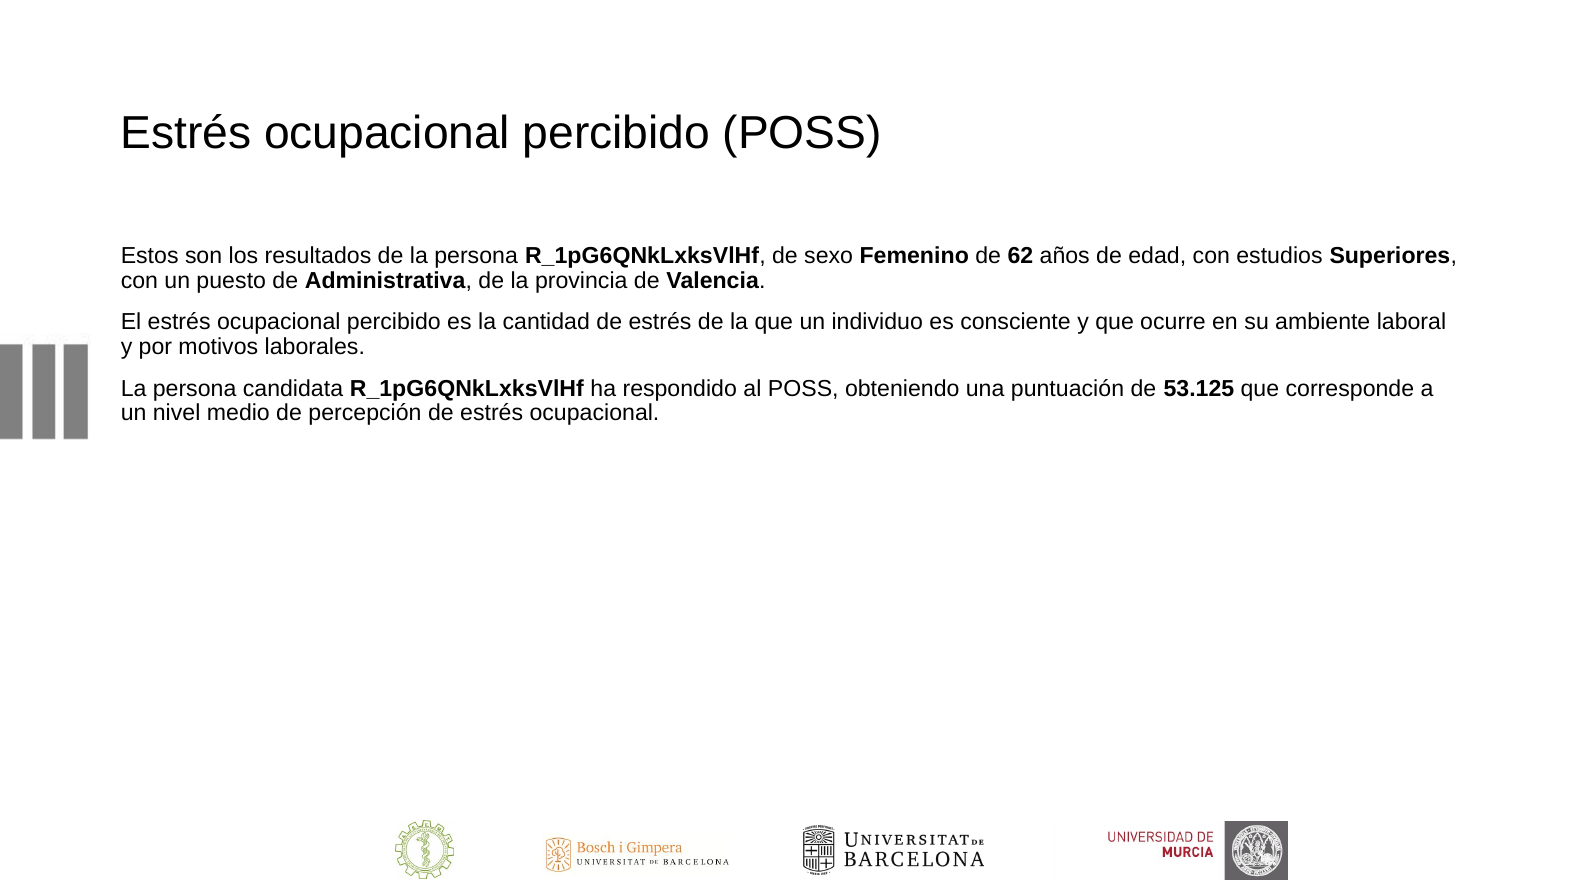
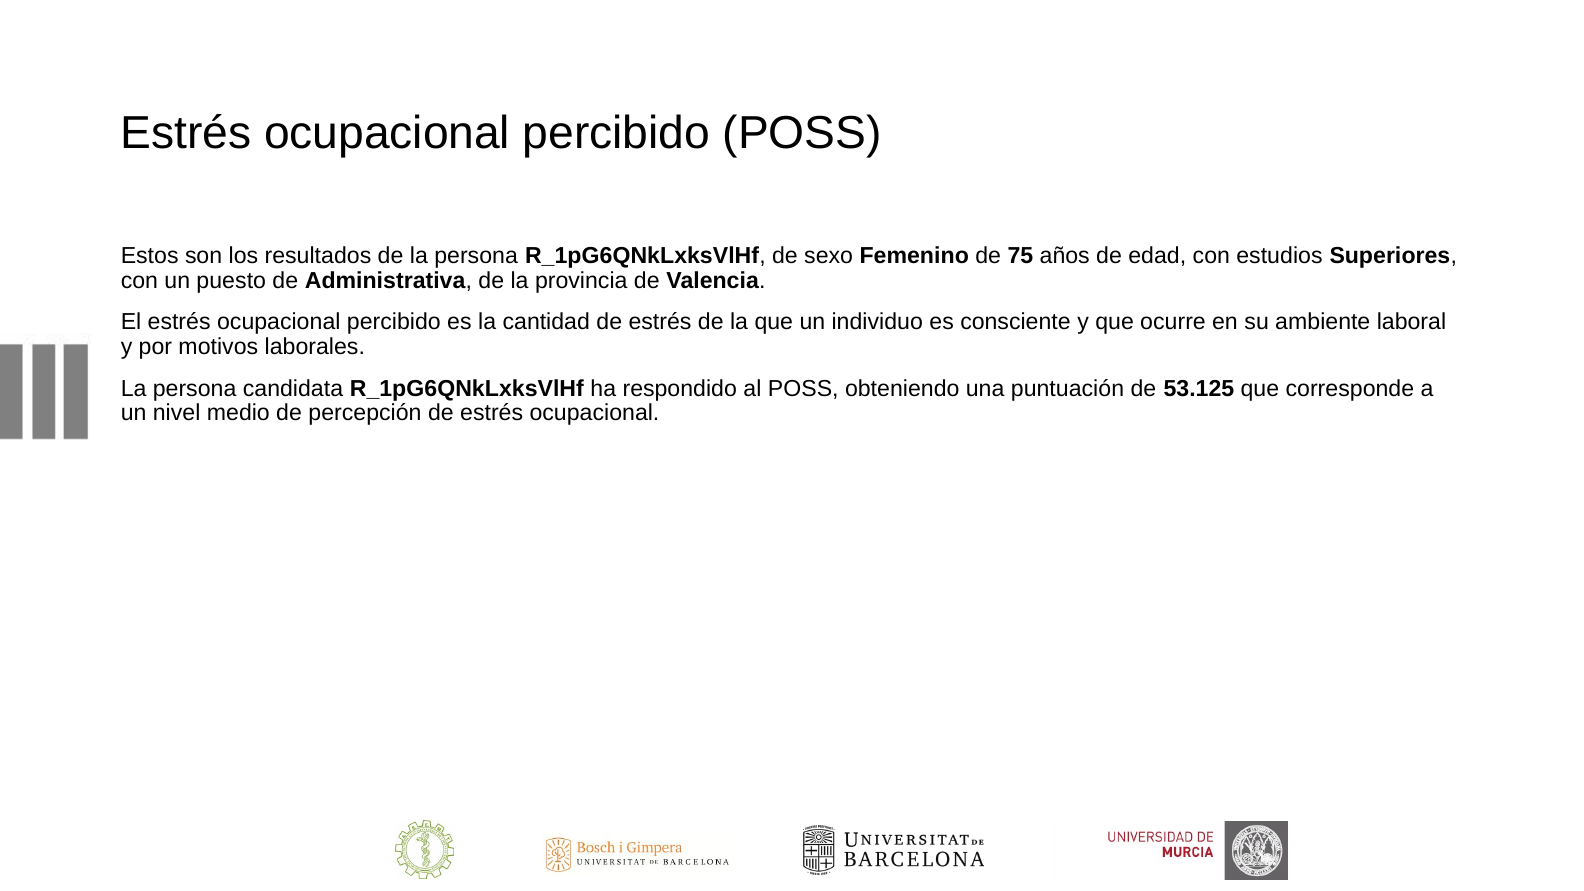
62: 62 -> 75
